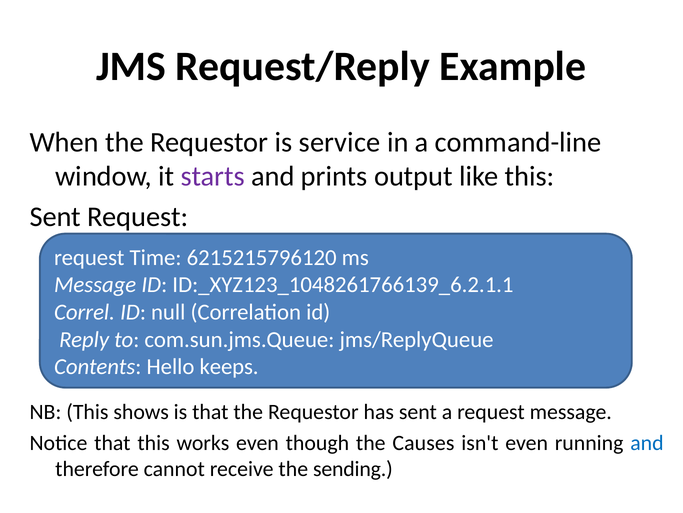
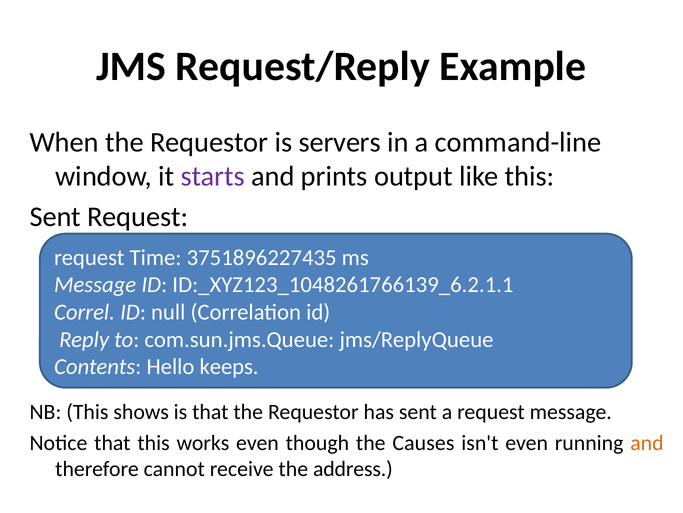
service: service -> servers
6215215796120: 6215215796120 -> 3751896227435
and at (647, 442) colour: blue -> orange
sending: sending -> address
